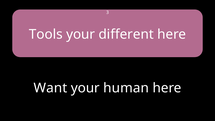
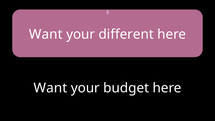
Tools at (46, 34): Tools -> Want
human: human -> budget
